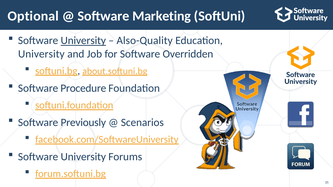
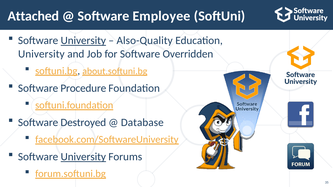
Optional: Optional -> Attached
Marketing: Marketing -> Employee
Previously: Previously -> Destroyed
Scenarios: Scenarios -> Database
University at (83, 157) underline: none -> present
